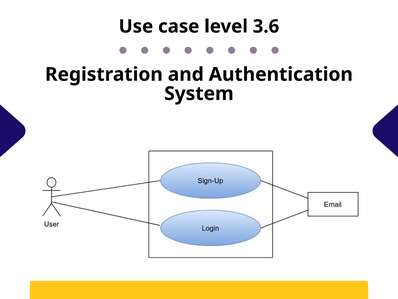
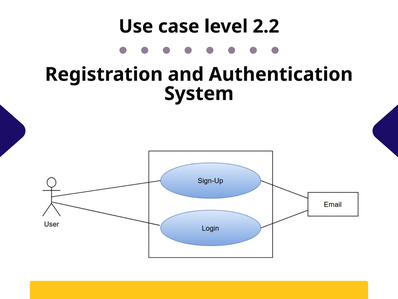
3.6: 3.6 -> 2.2
